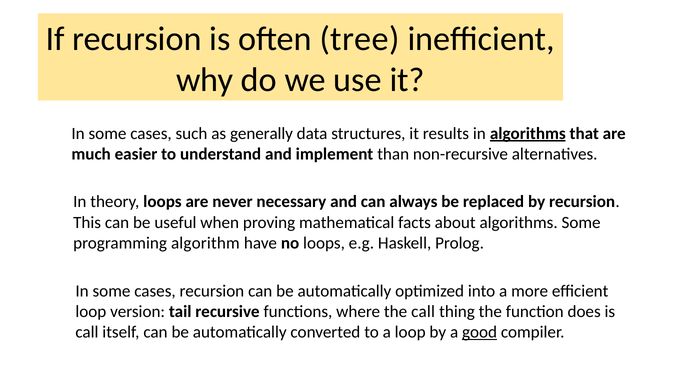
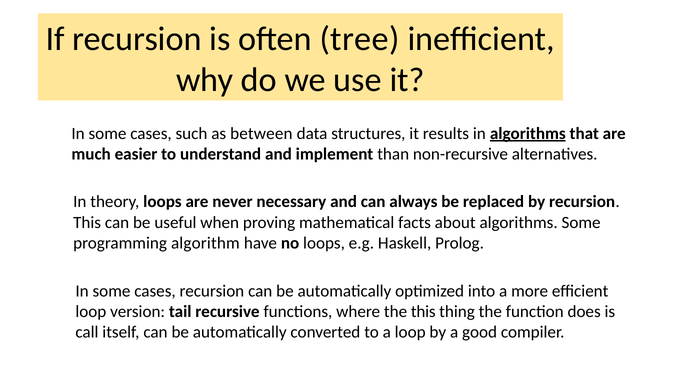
generally: generally -> between
the call: call -> this
good underline: present -> none
